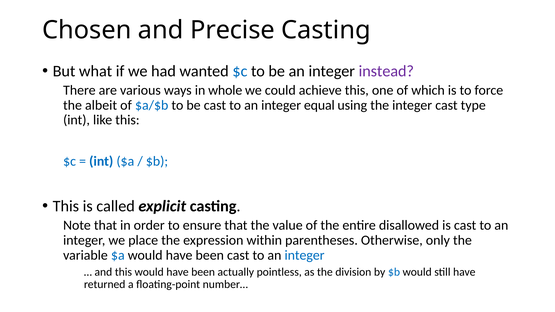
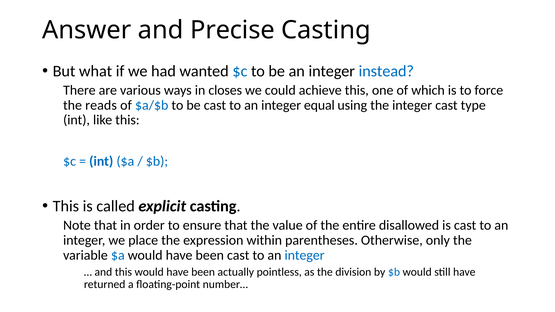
Chosen: Chosen -> Answer
instead colour: purple -> blue
whole: whole -> closes
albeit: albeit -> reads
